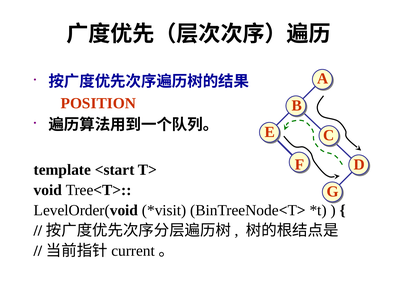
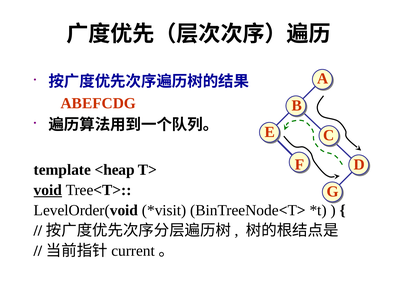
POSITION: POSITION -> ABEFCDG
<start: <start -> <heap
void underline: none -> present
